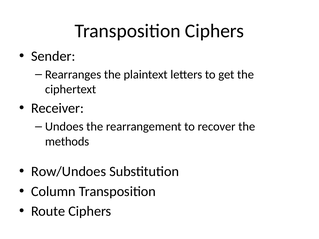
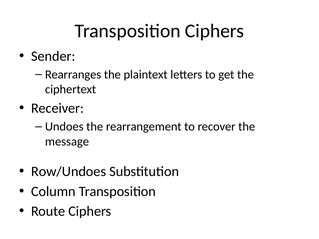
methods: methods -> message
